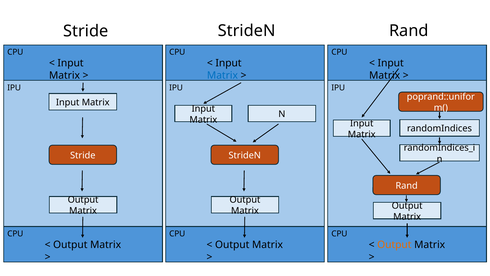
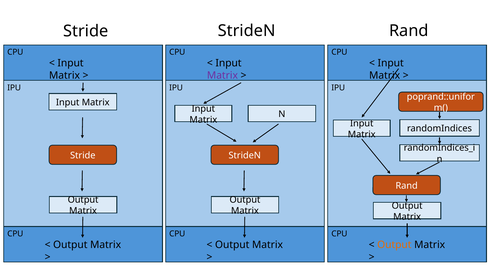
Matrix at (222, 75) colour: blue -> purple
